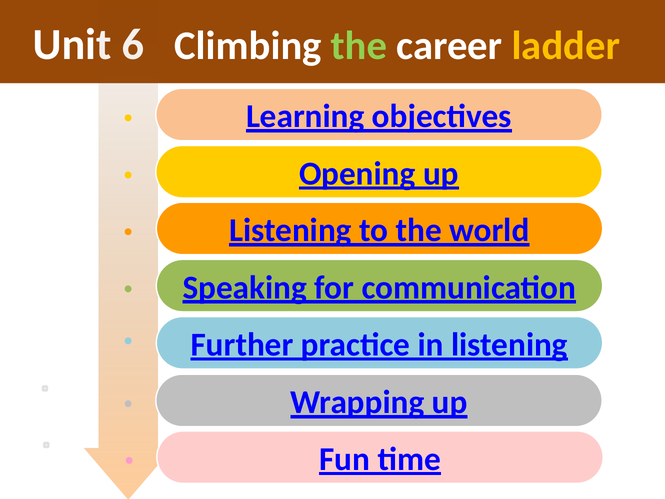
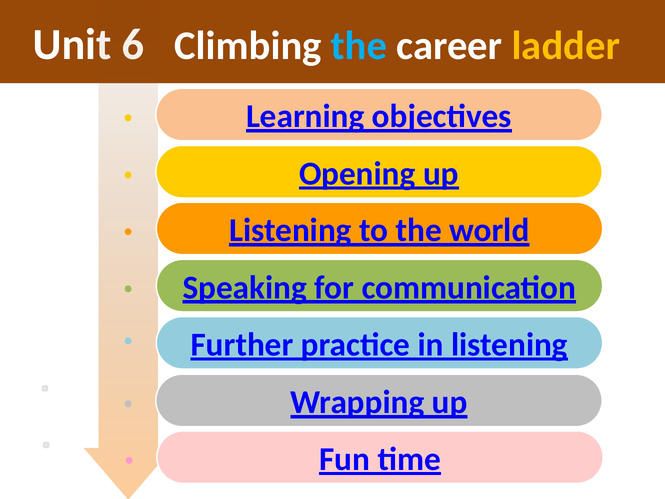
the at (359, 46) colour: light green -> light blue
